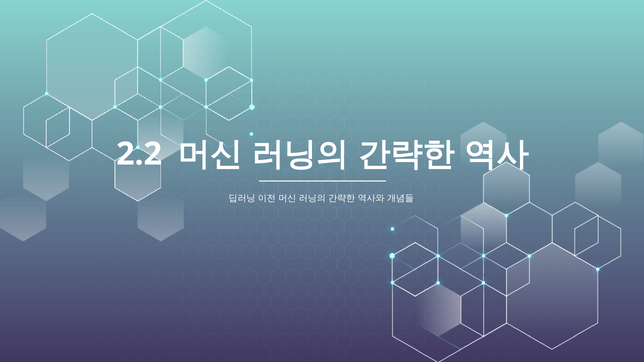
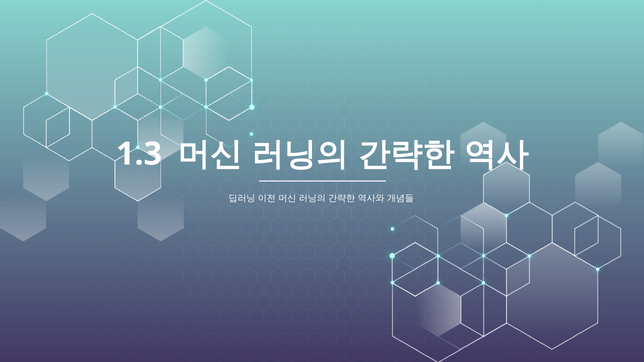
2.2: 2.2 -> 1.3
